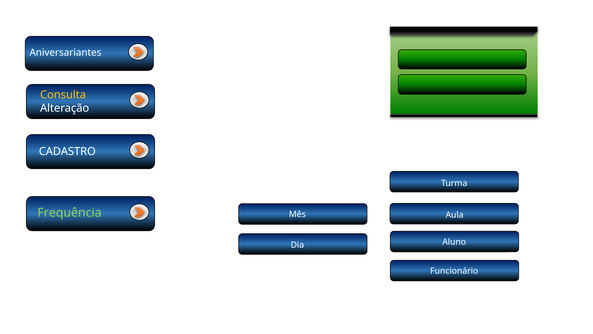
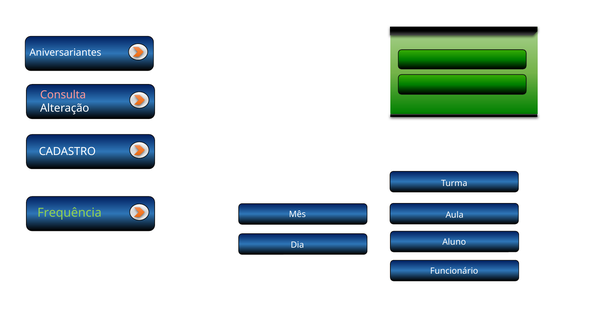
Consulta colour: yellow -> pink
